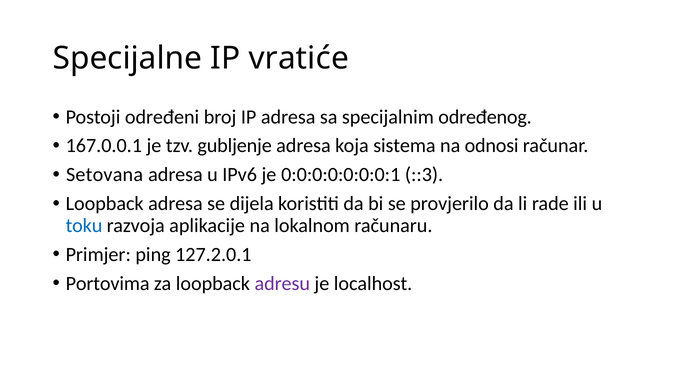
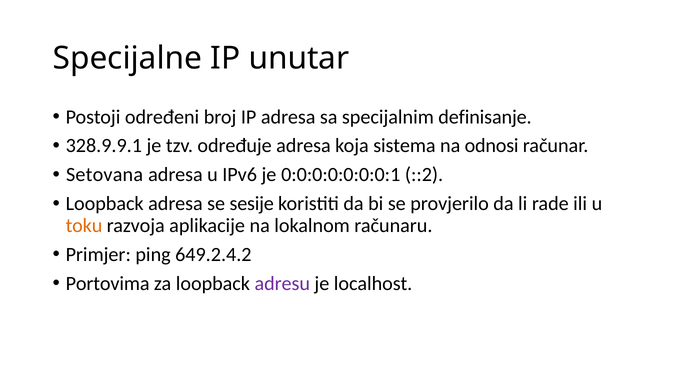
vratiće: vratiće -> unutar
određenog: određenog -> definisanje
167.0.0.1: 167.0.0.1 -> 328.9.9.1
gubljenje: gubljenje -> određuje
::3: ::3 -> ::2
dijela: dijela -> sesije
toku colour: blue -> orange
127.2.0.1: 127.2.0.1 -> 649.2.4.2
